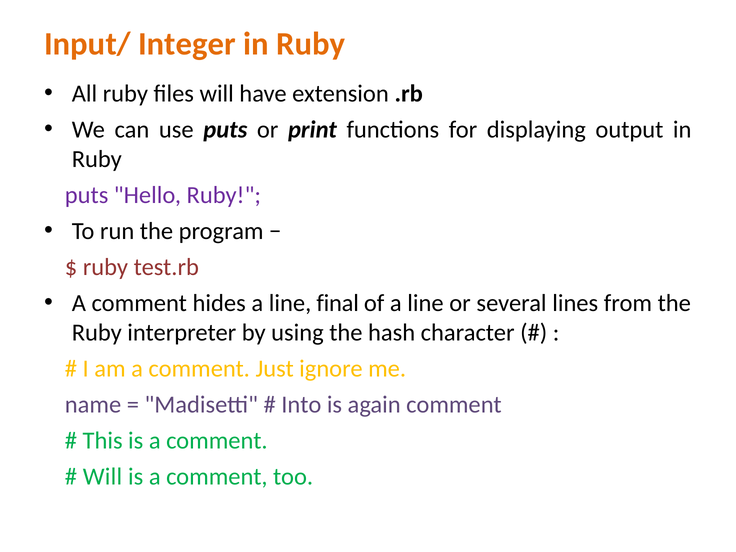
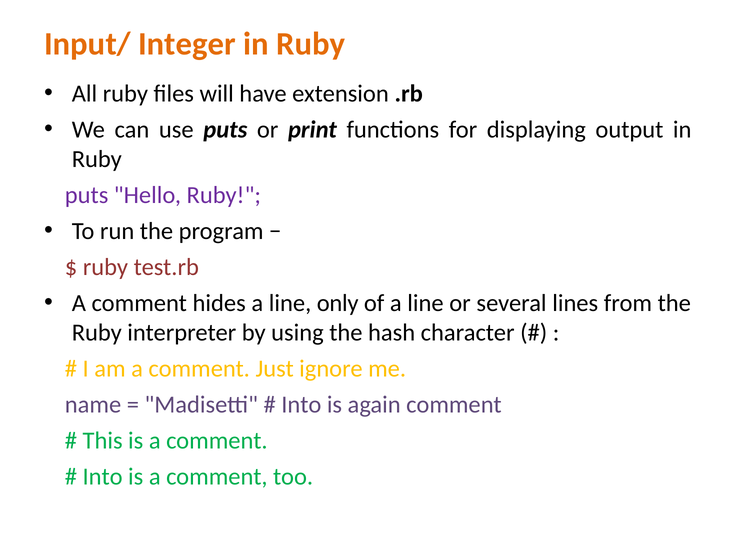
final: final -> only
Will at (102, 477): Will -> Into
